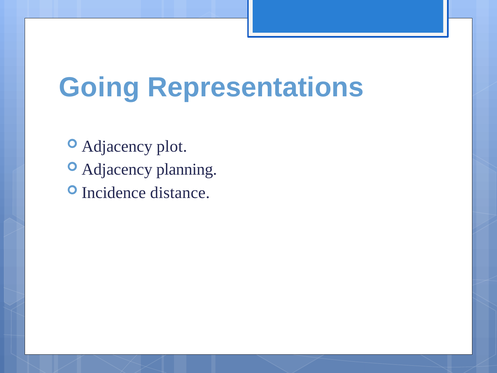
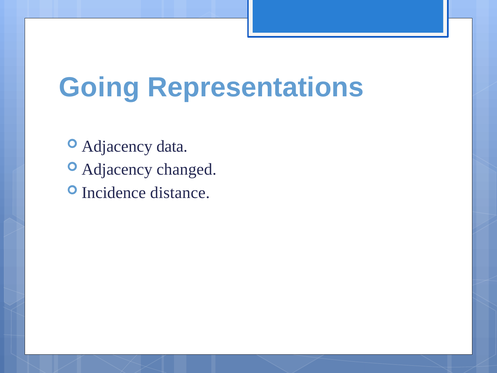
plot: plot -> data
planning: planning -> changed
